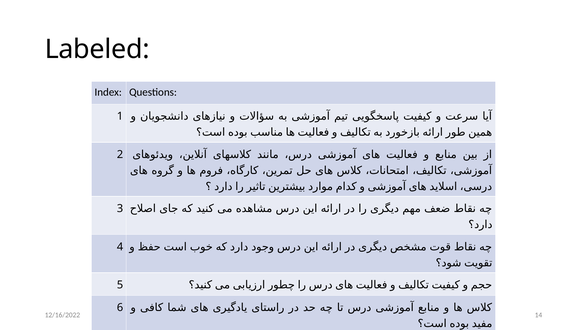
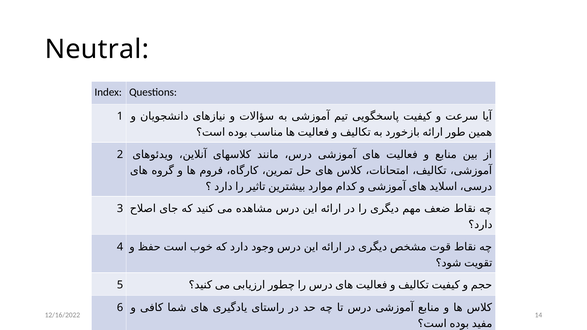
Labeled: Labeled -> Neutral
